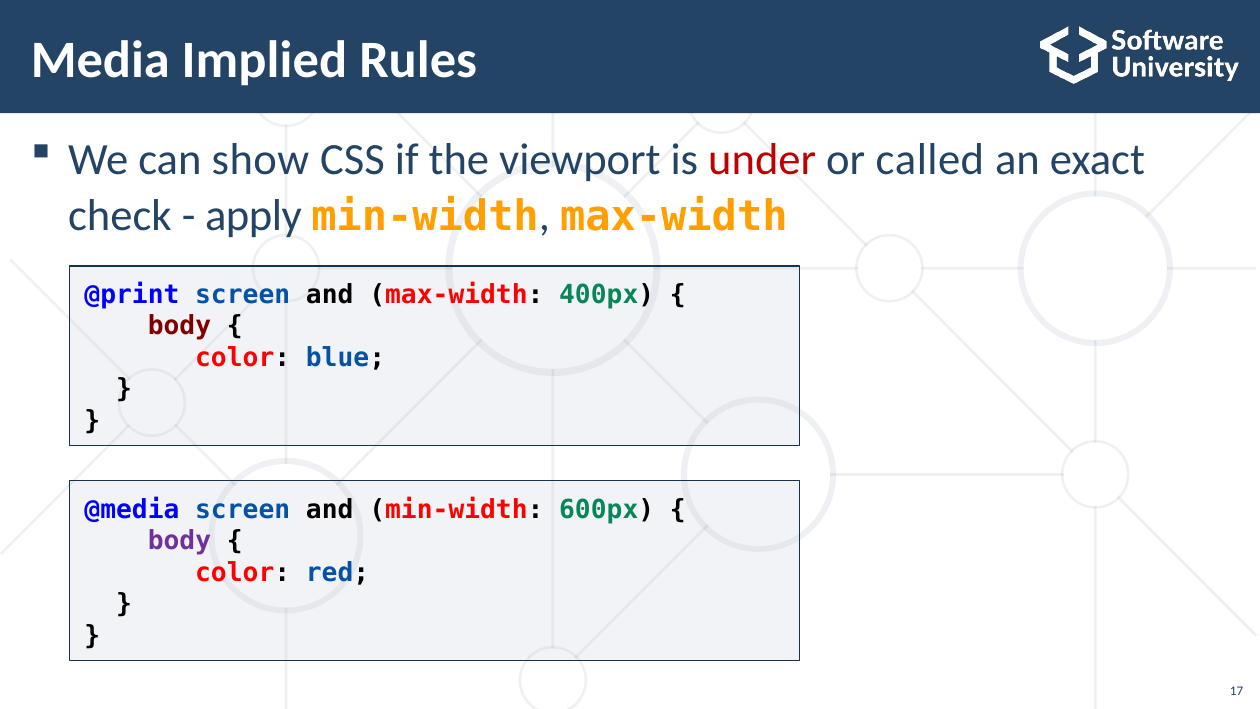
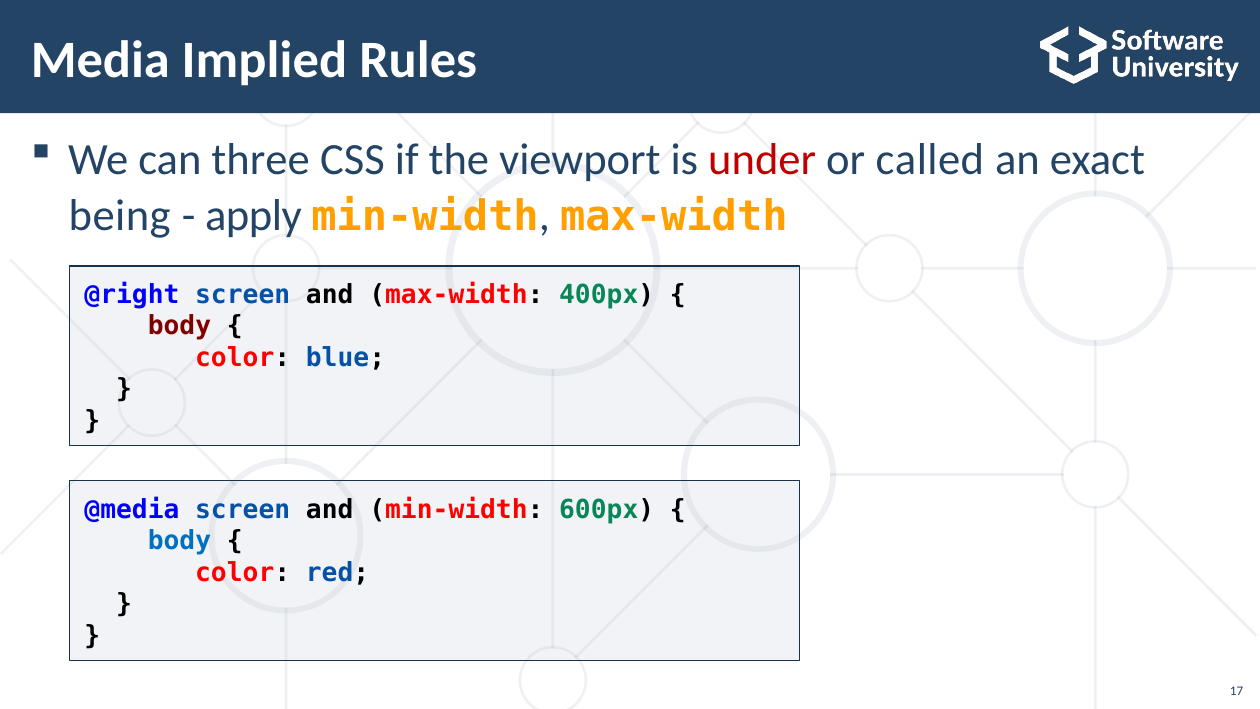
show: show -> three
check: check -> being
@print: @print -> @right
body at (179, 541) colour: purple -> blue
